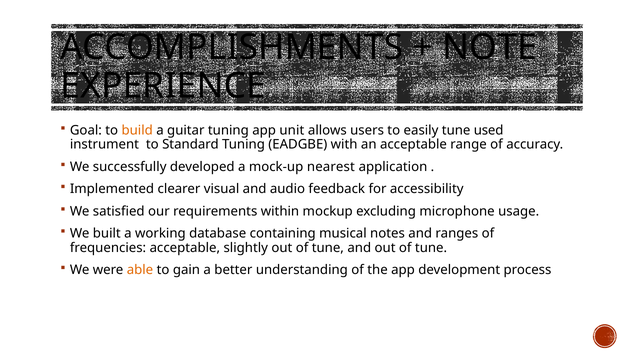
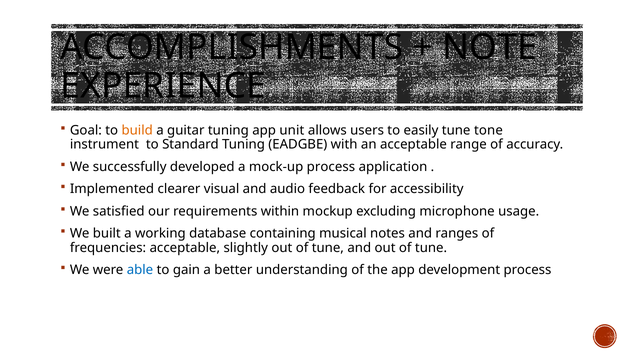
used: used -> tone
mock-up nearest: nearest -> process
able colour: orange -> blue
